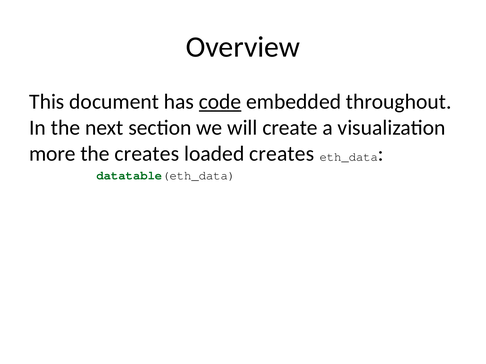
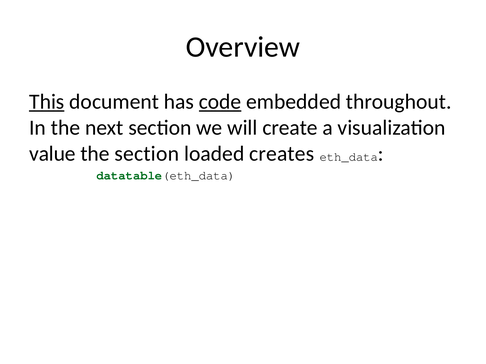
This underline: none -> present
more: more -> value
the creates: creates -> section
